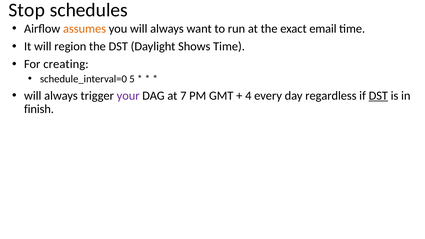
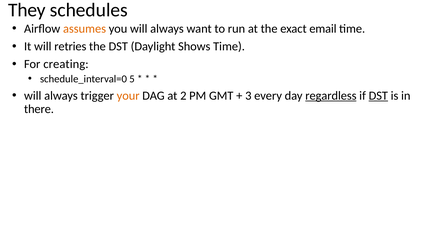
Stop: Stop -> They
region: region -> retries
your colour: purple -> orange
7: 7 -> 2
4: 4 -> 3
regardless underline: none -> present
finish: finish -> there
